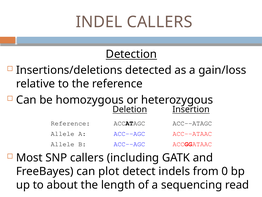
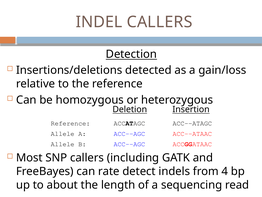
plot: plot -> rate
0: 0 -> 4
